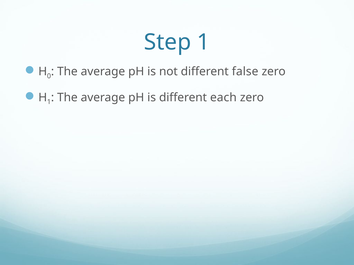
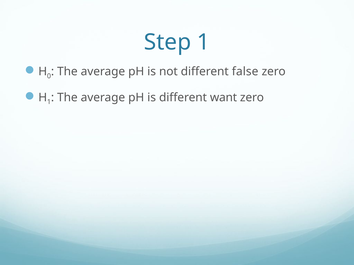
each: each -> want
